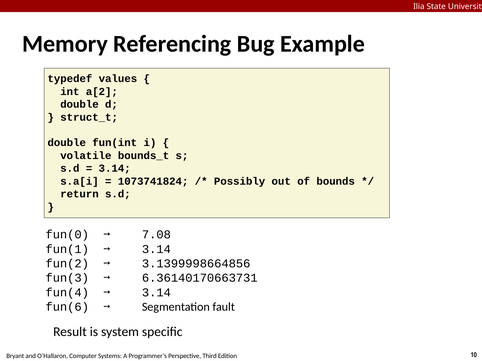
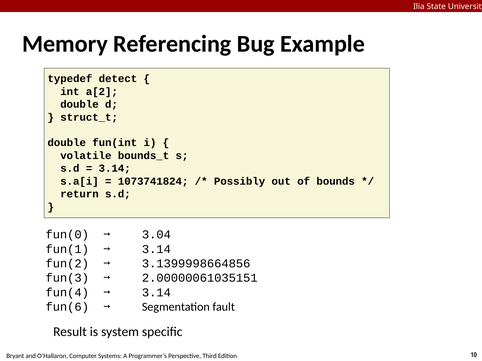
values: values -> detect
7.08: 7.08 -> 3.04
6.36140170663731: 6.36140170663731 -> 2.00000061035151
